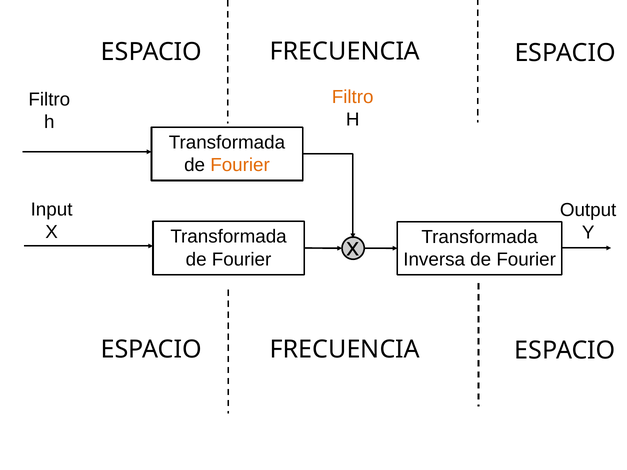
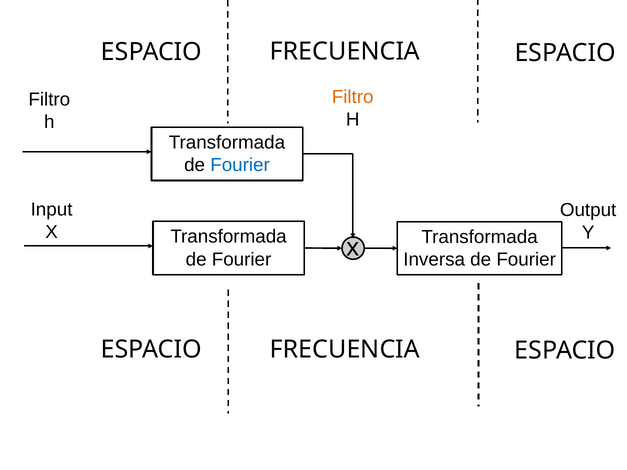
Fourier at (240, 165) colour: orange -> blue
